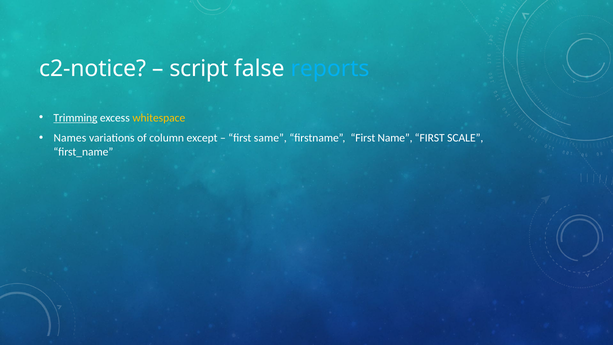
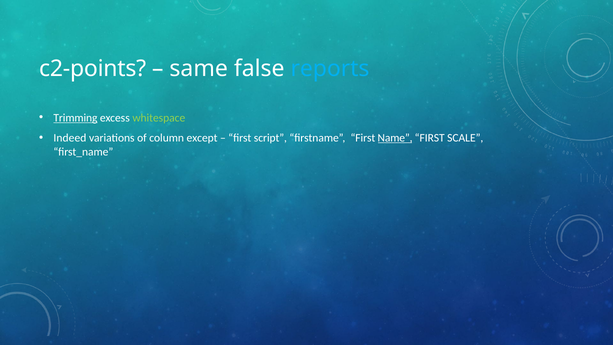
c2-notice: c2-notice -> c2-points
script: script -> same
whitespace colour: yellow -> light green
Names: Names -> Indeed
same: same -> script
Name underline: none -> present
